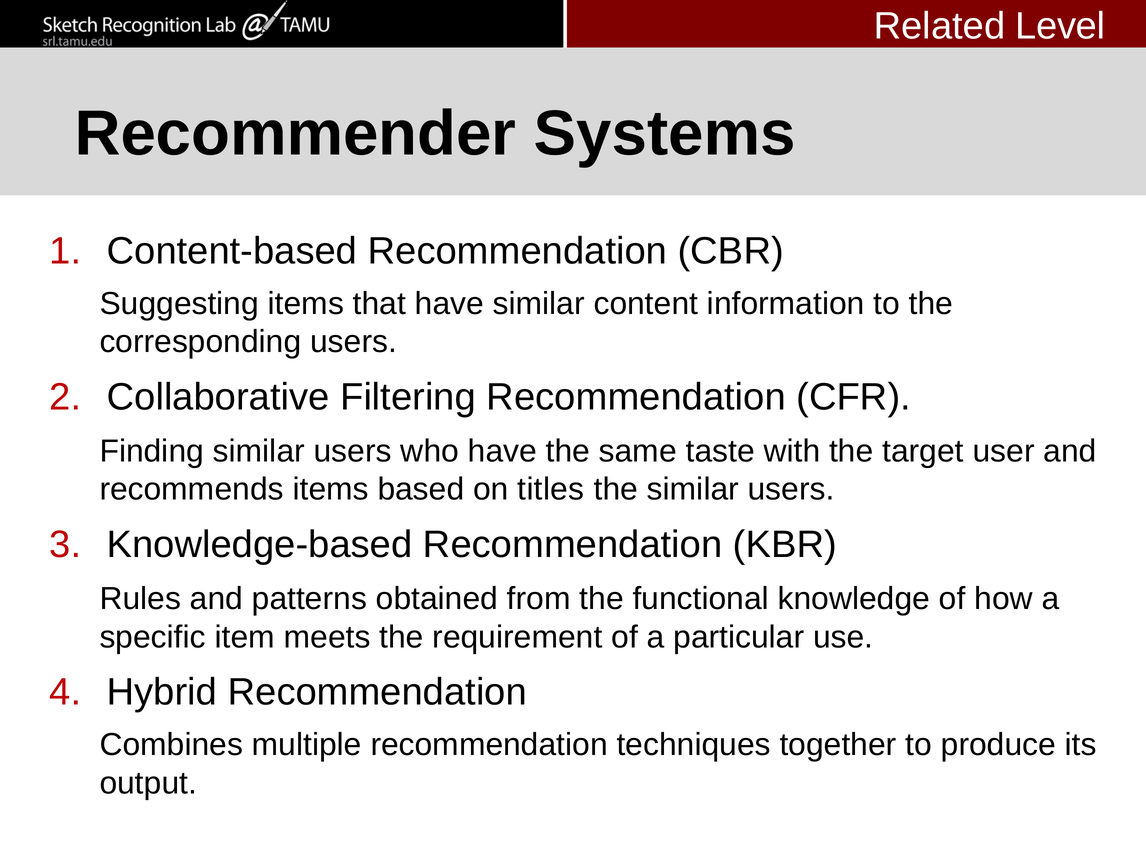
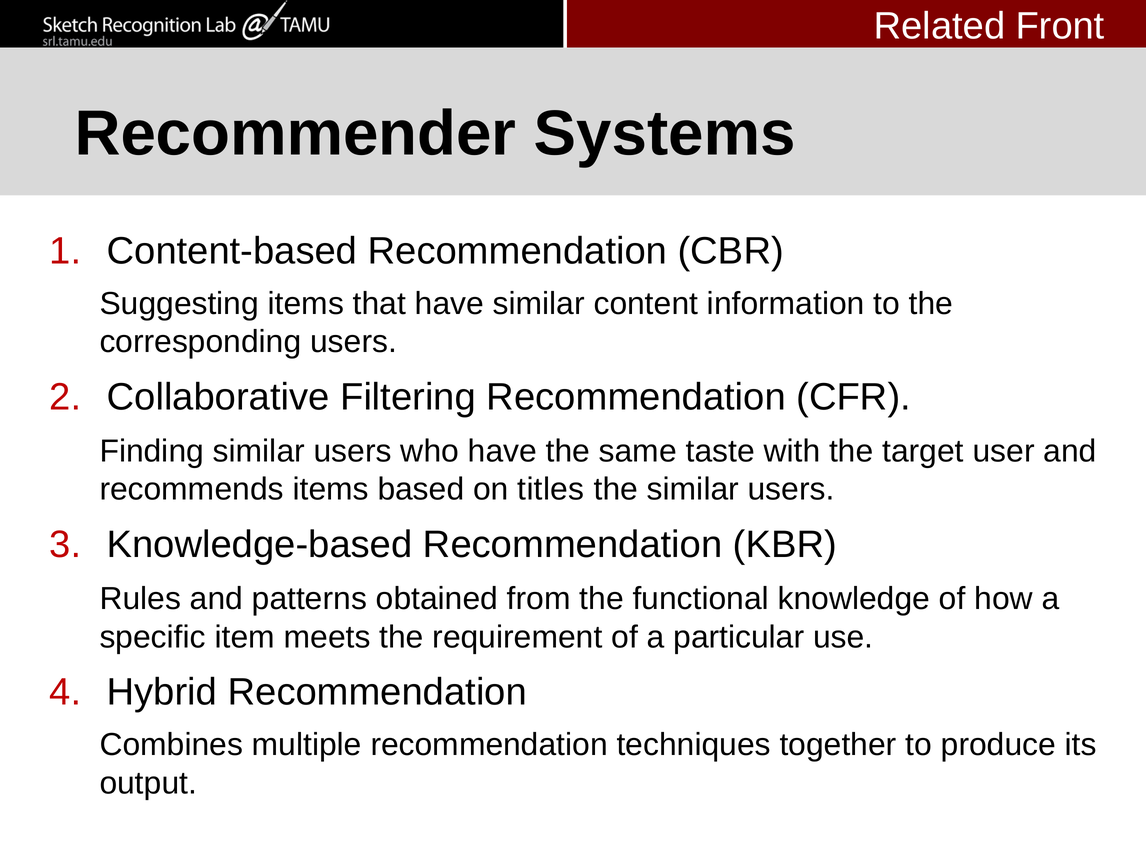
Level: Level -> Front
